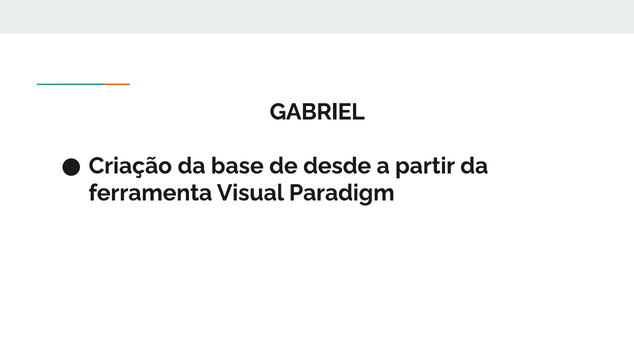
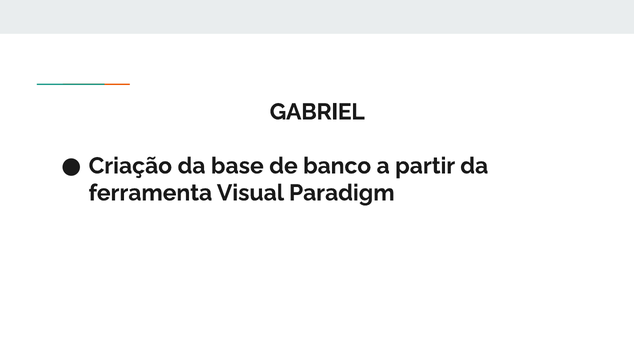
desde: desde -> banco
